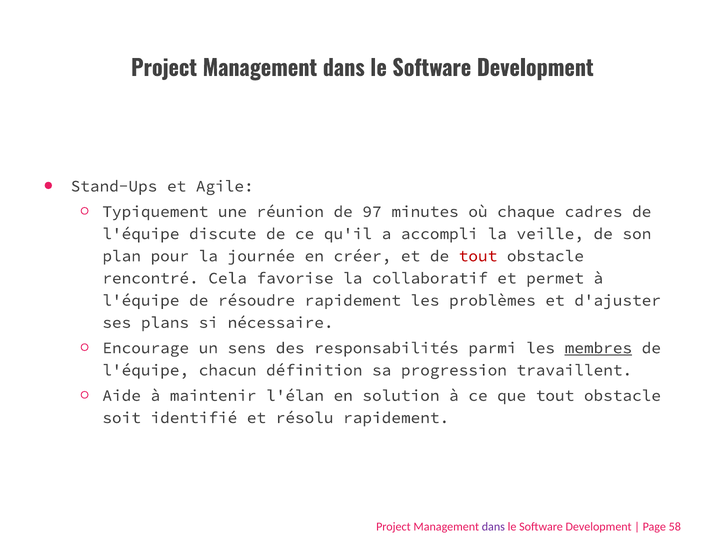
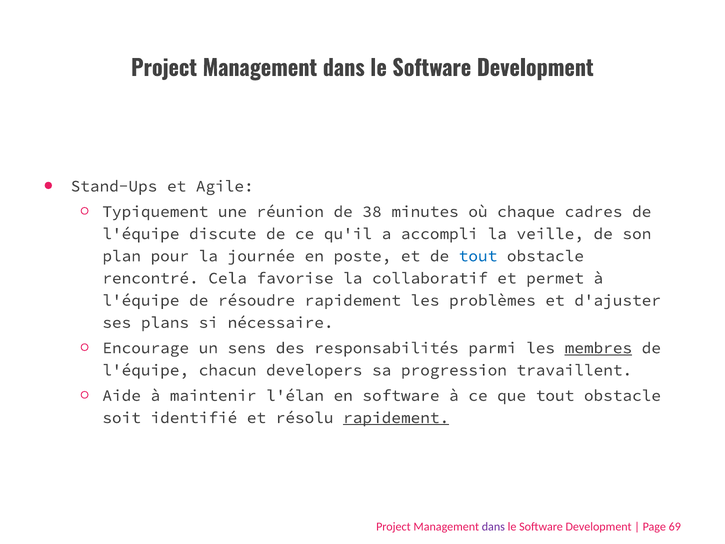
97: 97 -> 38
créer: créer -> poste
tout at (478, 256) colour: red -> blue
définition: définition -> developers
en solution: solution -> software
rapidement at (396, 418) underline: none -> present
58: 58 -> 69
